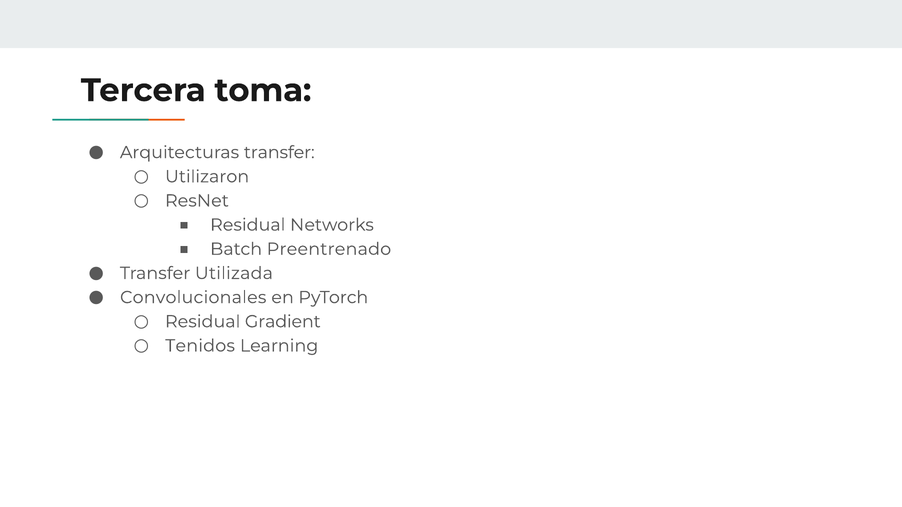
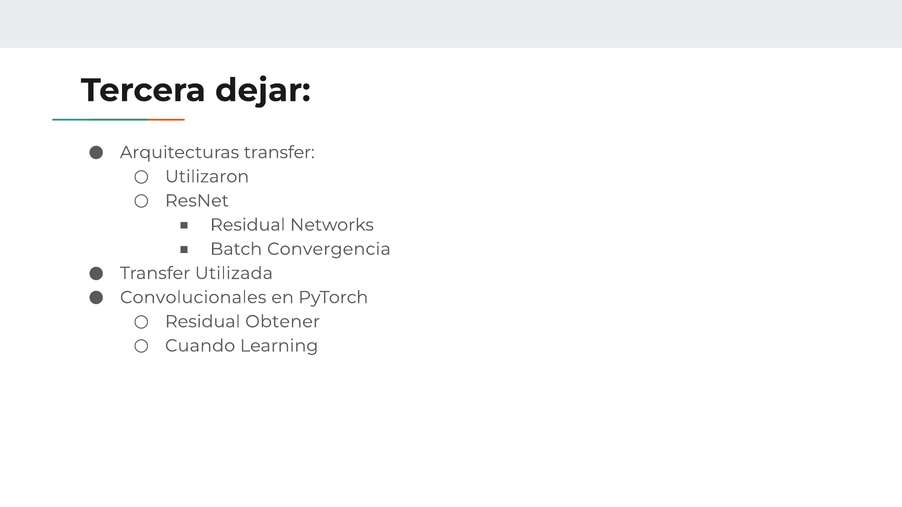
toma: toma -> dejar
Preentrenado: Preentrenado -> Convergencia
Gradient: Gradient -> Obtener
Tenidos: Tenidos -> Cuando
